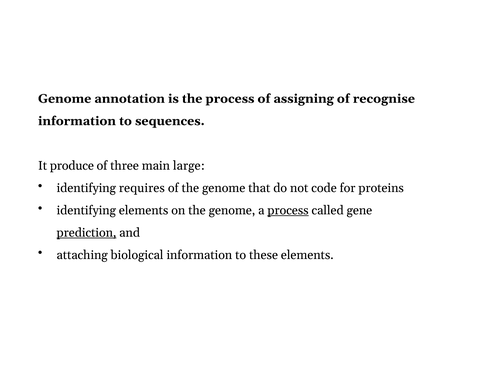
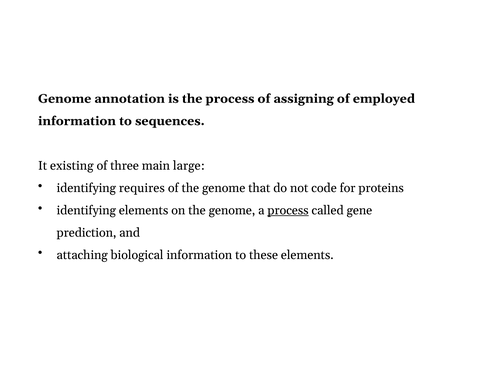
recognise: recognise -> employed
produce: produce -> existing
prediction underline: present -> none
